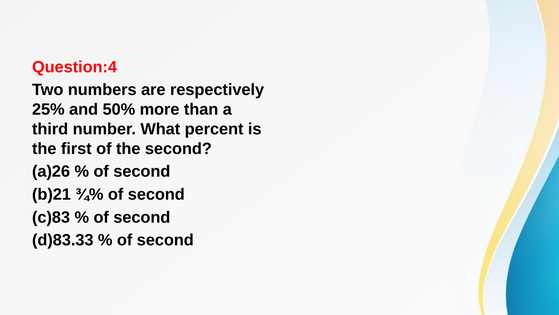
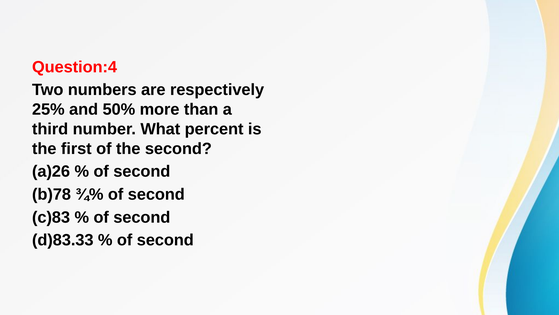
b)21: b)21 -> b)78
